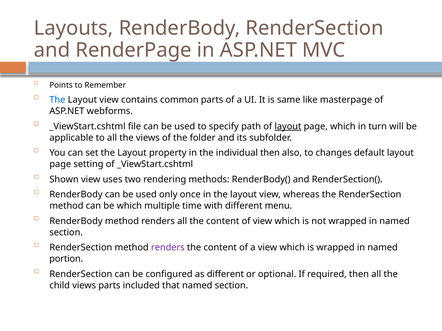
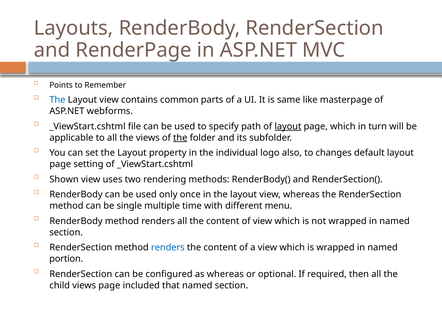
the at (180, 138) underline: none -> present
individual then: then -> logo
be which: which -> single
renders at (168, 248) colour: purple -> blue
as different: different -> whereas
views parts: parts -> page
